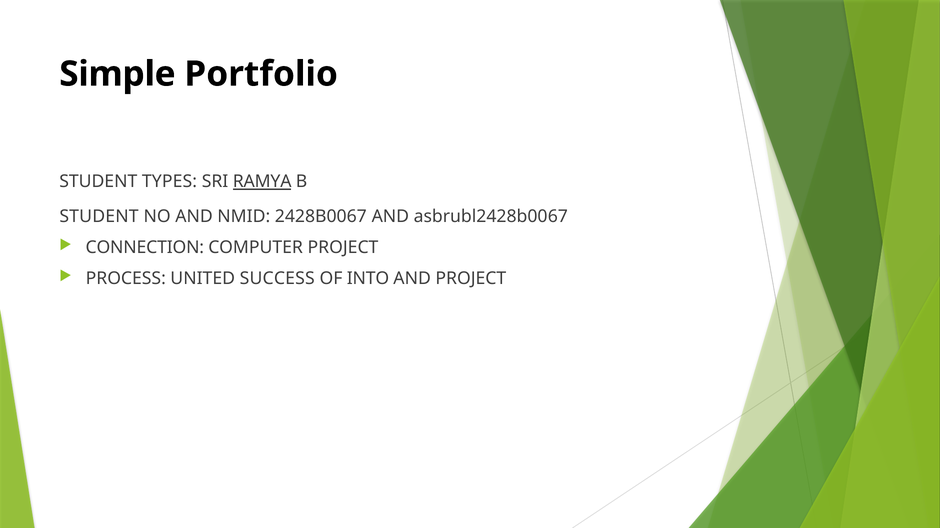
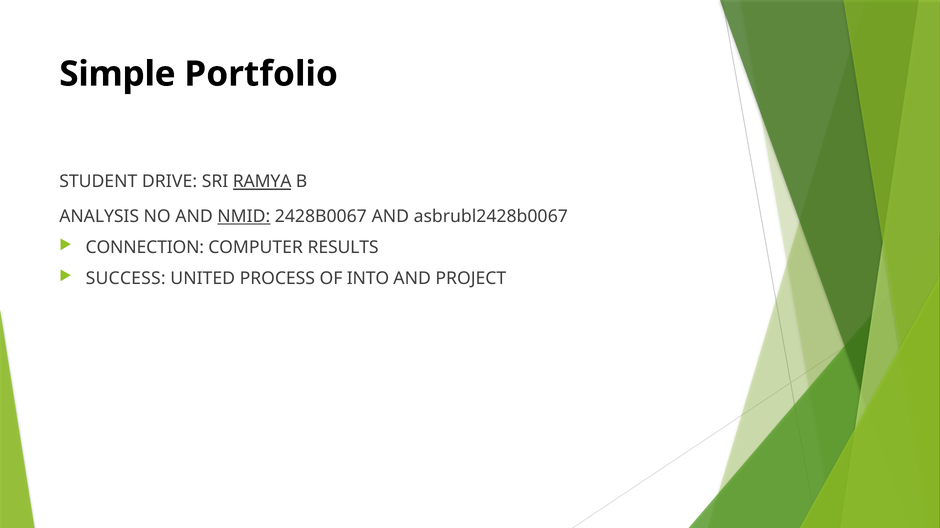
TYPES: TYPES -> DRIVE
STUDENT at (99, 217): STUDENT -> ANALYSIS
NMID underline: none -> present
COMPUTER PROJECT: PROJECT -> RESULTS
PROCESS: PROCESS -> SUCCESS
SUCCESS: SUCCESS -> PROCESS
